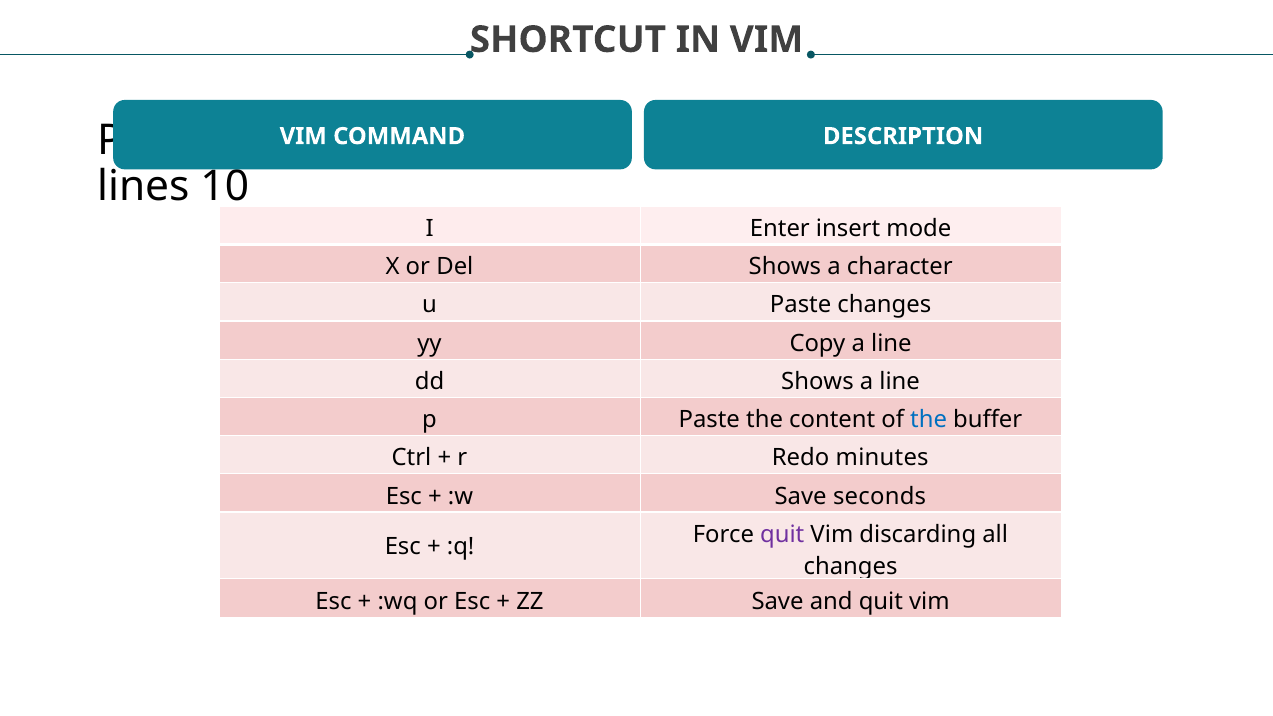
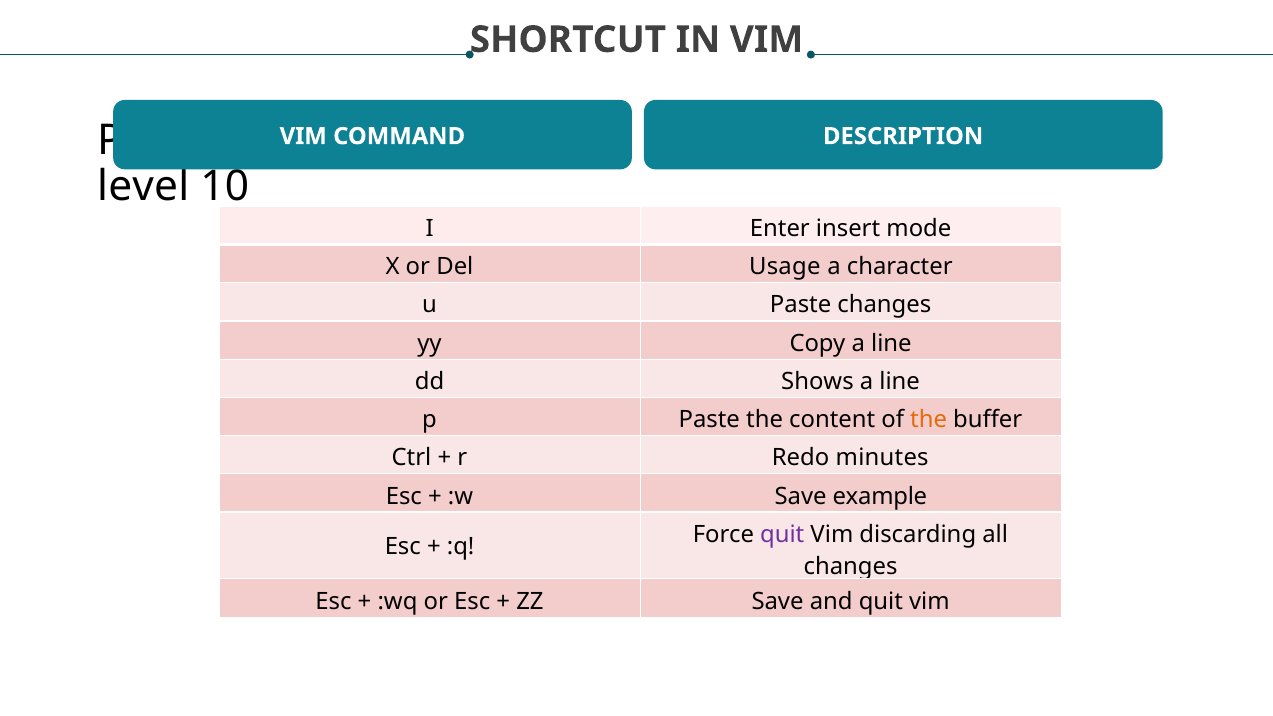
lines: lines -> level
Del Shows: Shows -> Usage
the at (929, 420) colour: blue -> orange
seconds: seconds -> example
